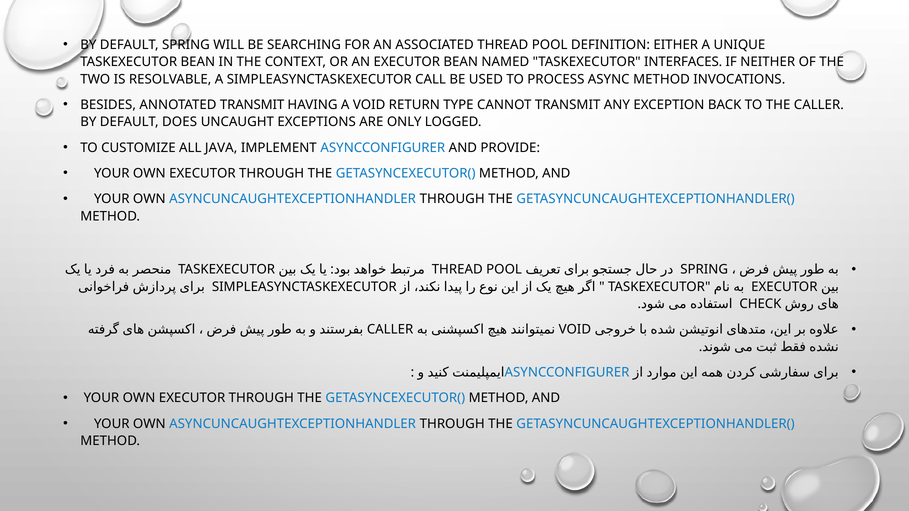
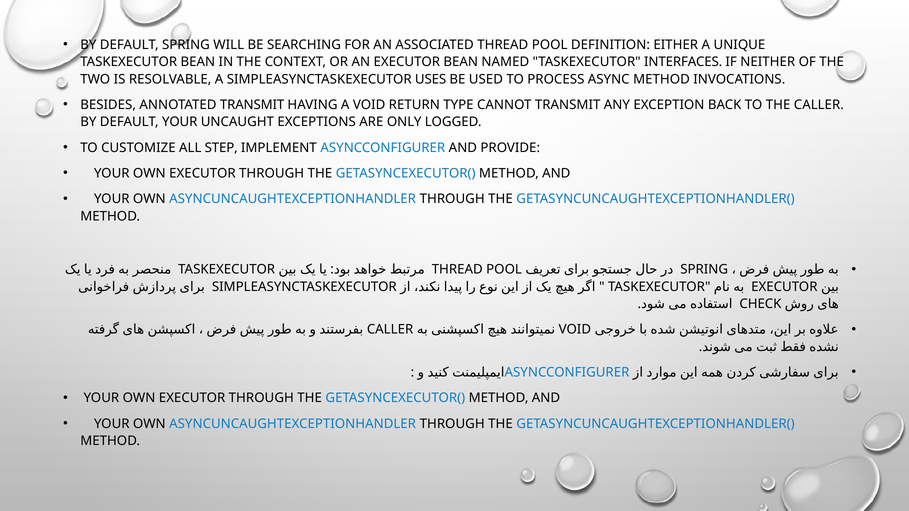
CALL: CALL -> USES
DEFAULT DOES: DOES -> YOUR
JAVA: JAVA -> STEP
